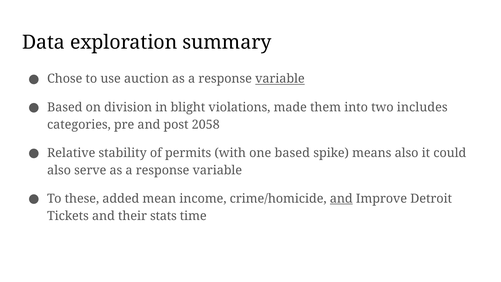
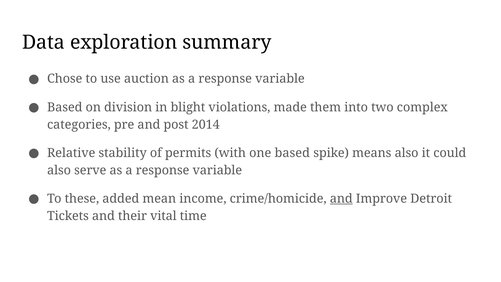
variable at (280, 79) underline: present -> none
includes: includes -> complex
2058: 2058 -> 2014
stats: stats -> vital
